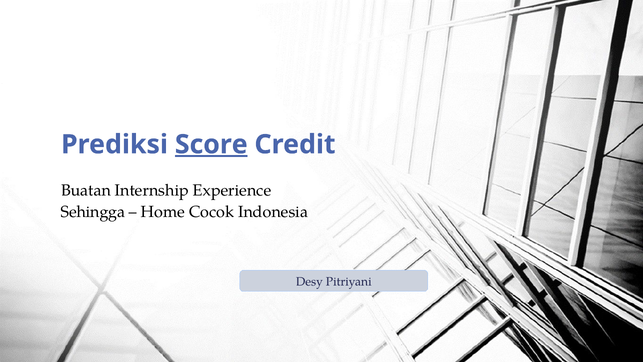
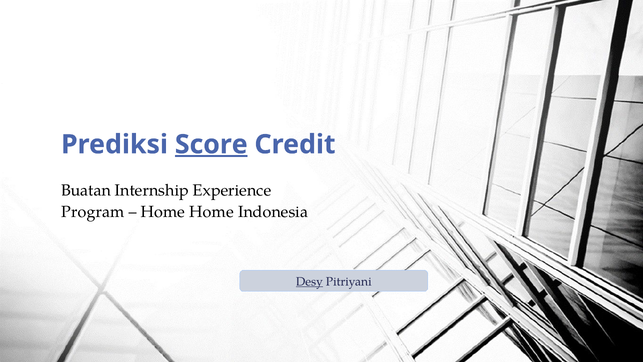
Sehingga: Sehingga -> Program
Home Cocok: Cocok -> Home
Desy underline: none -> present
